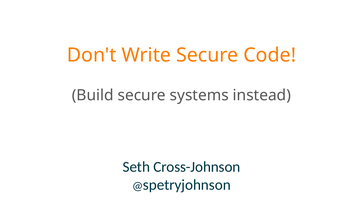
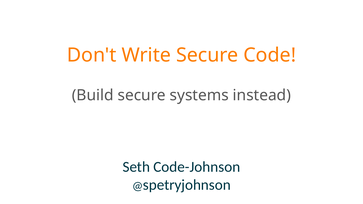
Cross-Johnson: Cross-Johnson -> Code-Johnson
